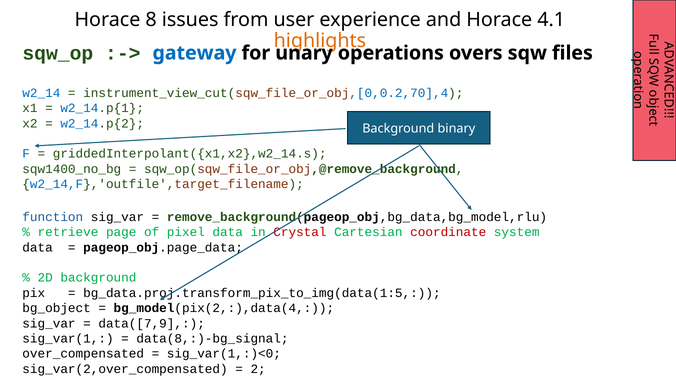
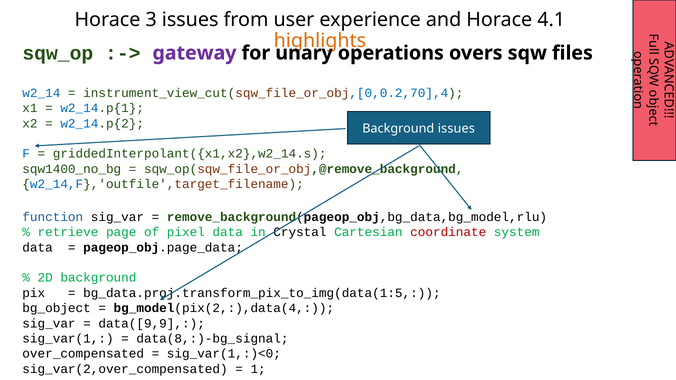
8: 8 -> 3
gateway colour: blue -> purple
Background binary: binary -> issues
Crystal colour: red -> black
data([7,9: data([7,9 -> data([9,9
2: 2 -> 1
